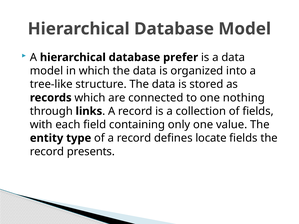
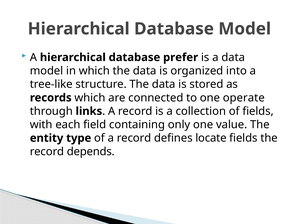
nothing: nothing -> operate
presents: presents -> depends
